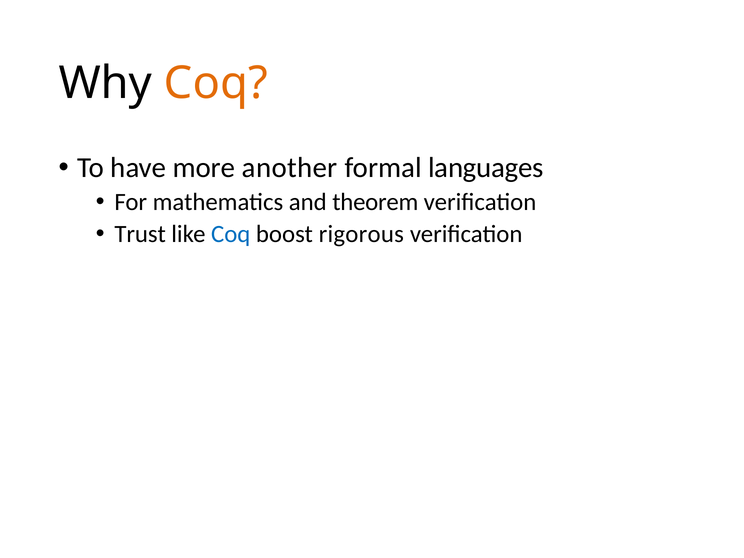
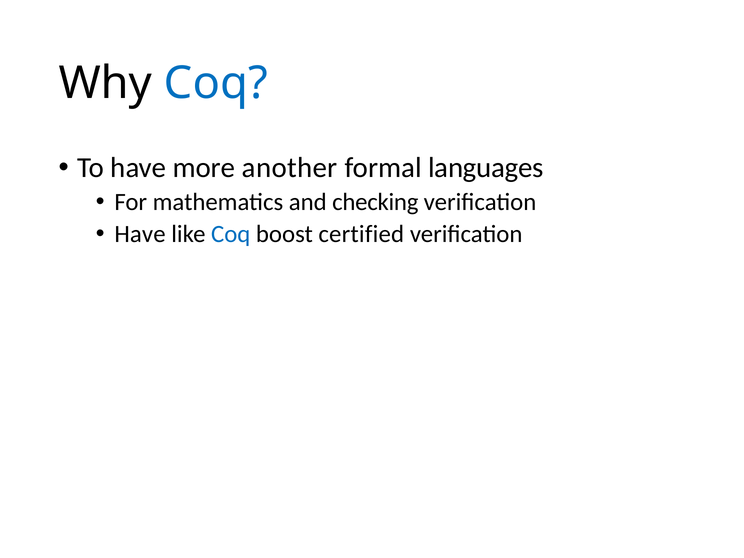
Coq at (216, 83) colour: orange -> blue
theorem: theorem -> checking
Trust at (140, 234): Trust -> Have
rigorous: rigorous -> certified
